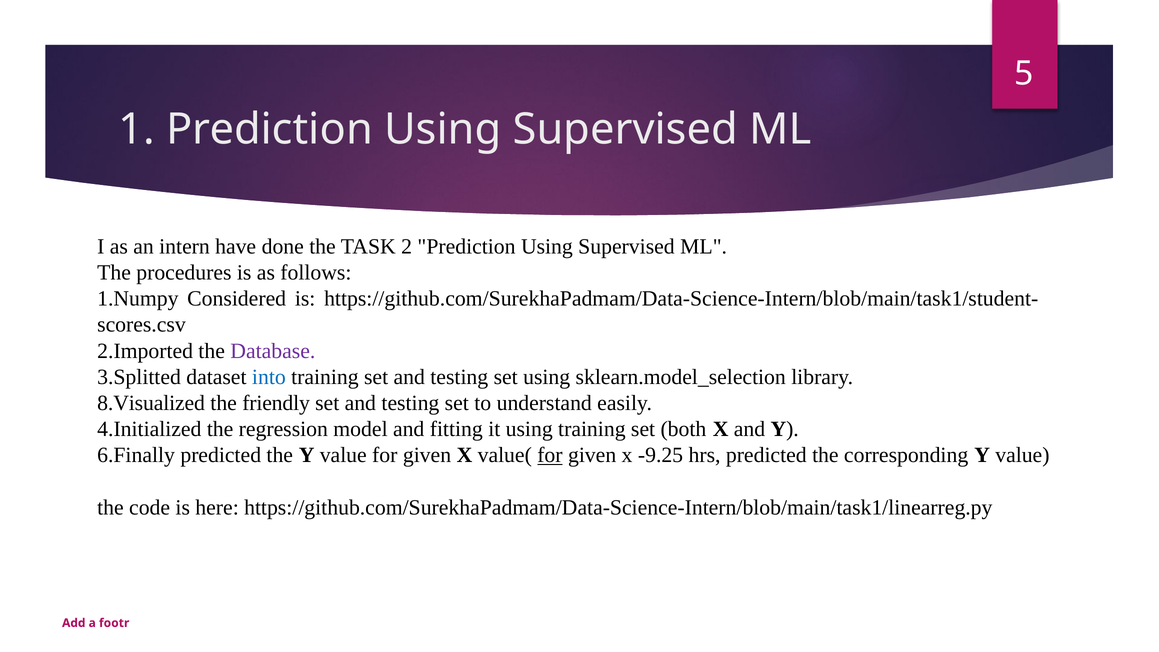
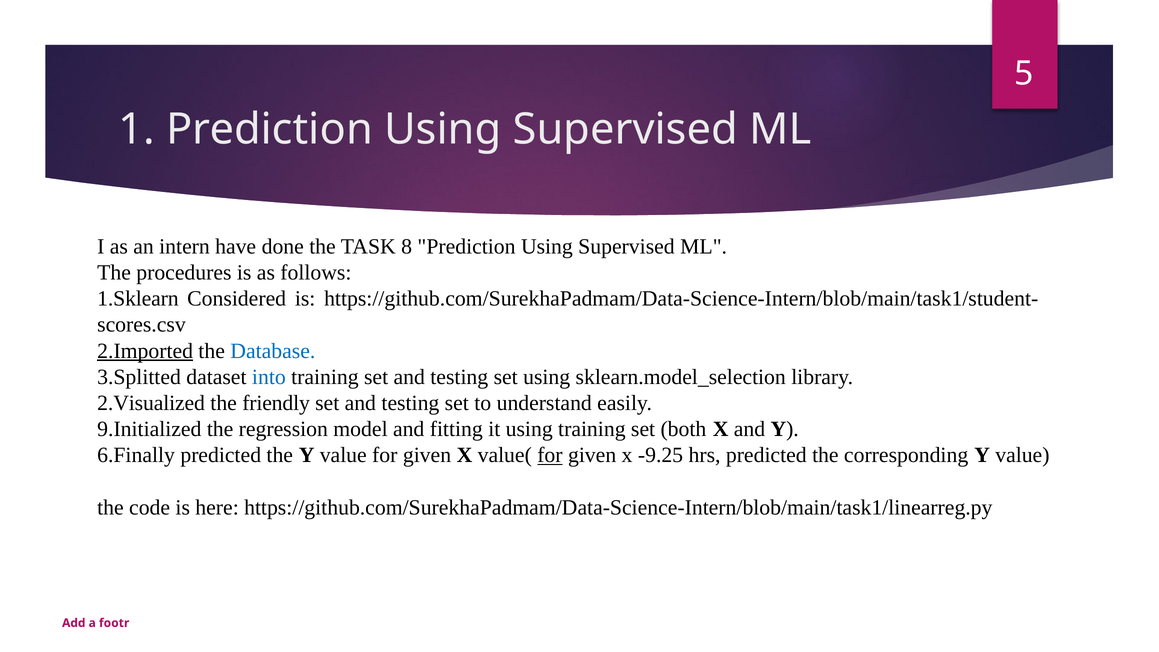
2: 2 -> 8
1.Numpy: 1.Numpy -> 1.Sklearn
2.Imported underline: none -> present
Database colour: purple -> blue
8.Visualized: 8.Visualized -> 2.Visualized
4.Initialized: 4.Initialized -> 9.Initialized
